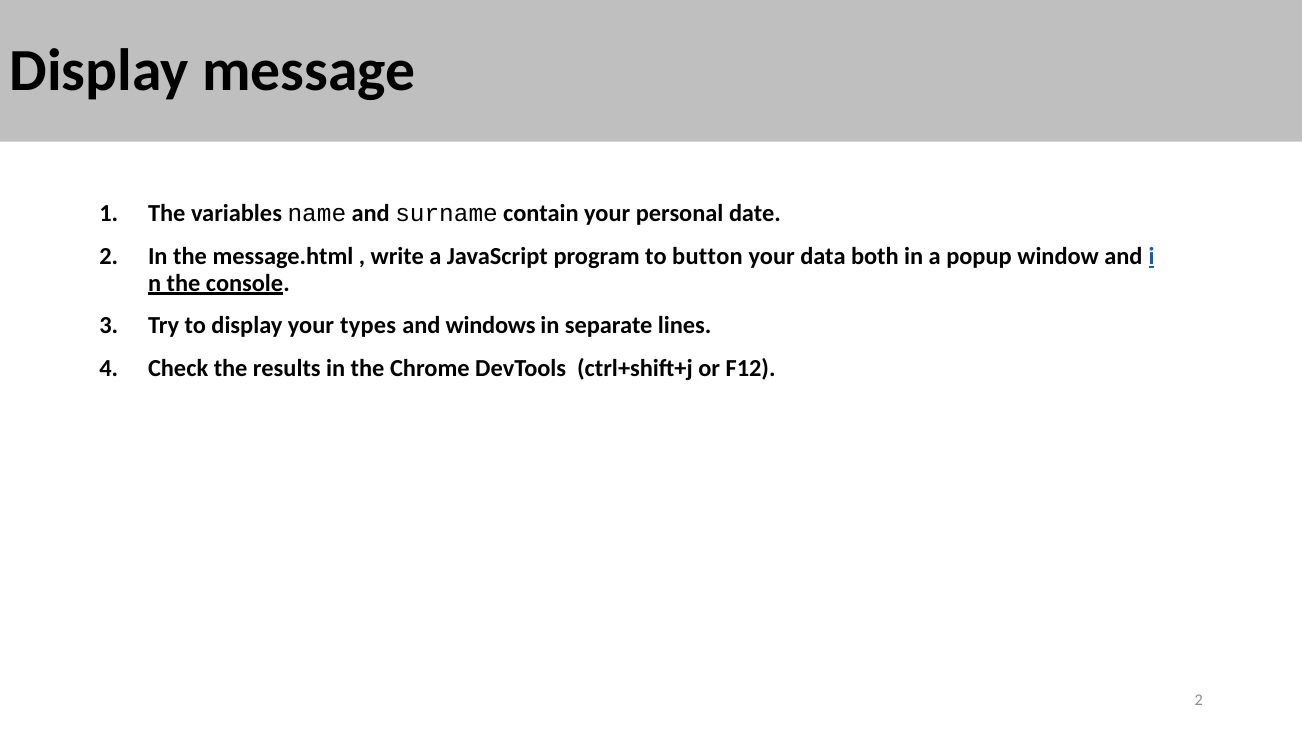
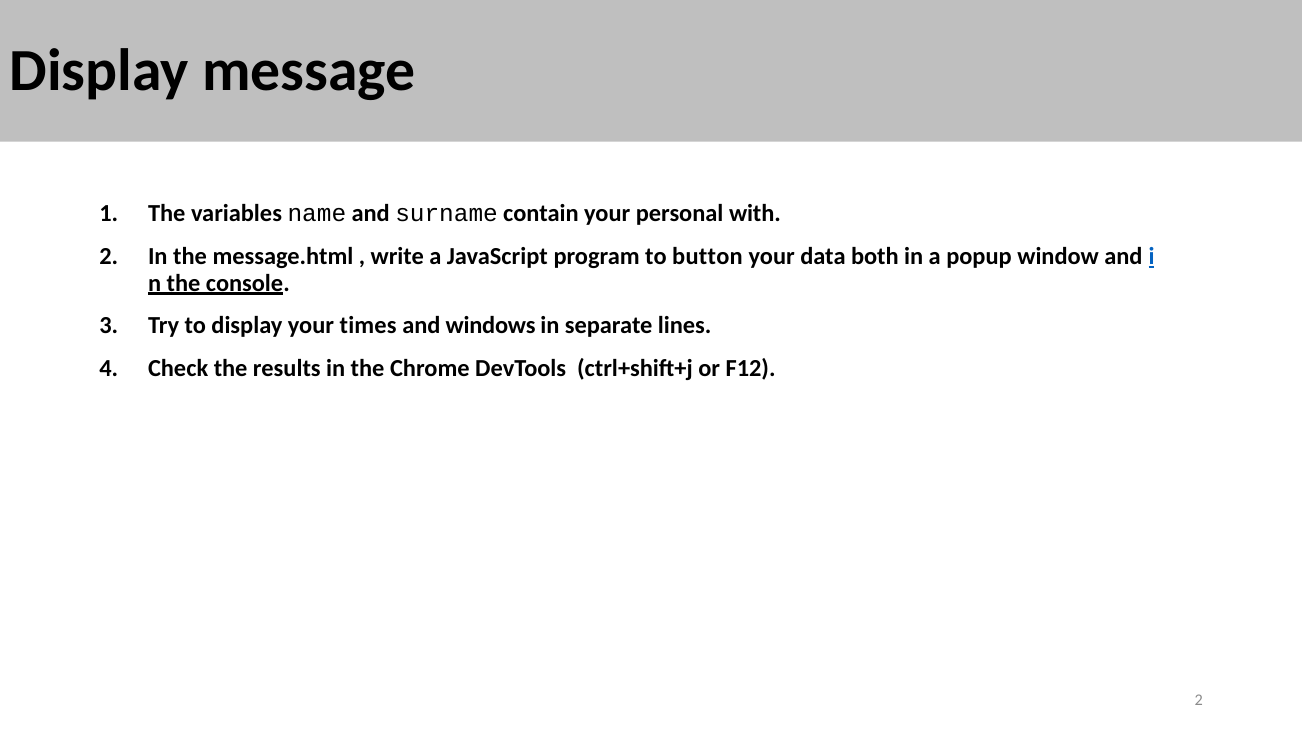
date: date -> with
types: types -> times
